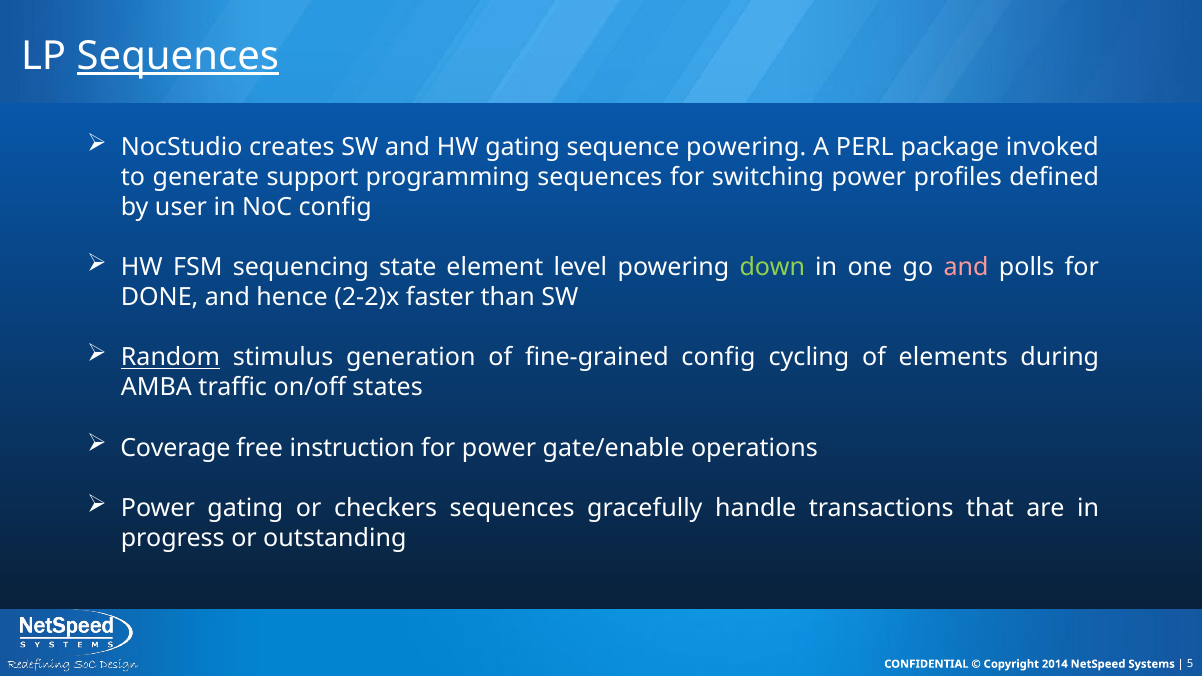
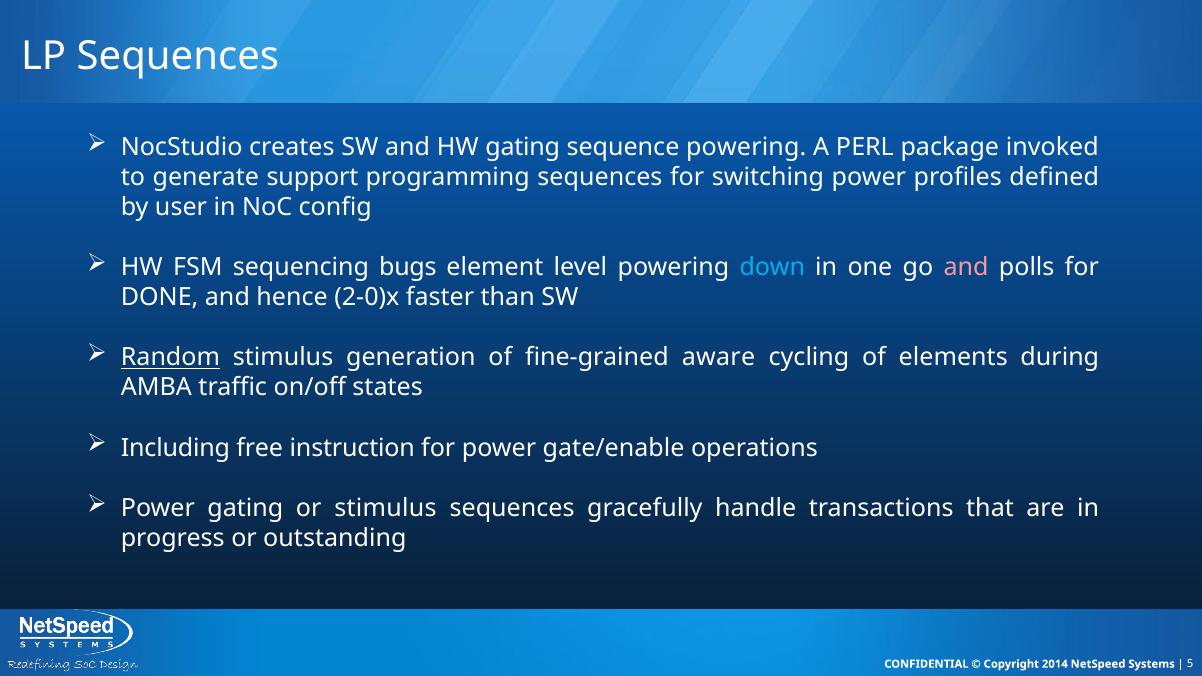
Sequences at (178, 56) underline: present -> none
state: state -> bugs
down colour: light green -> light blue
2-2)x: 2-2)x -> 2-0)x
fine-grained config: config -> aware
Coverage: Coverage -> Including
or checkers: checkers -> stimulus
